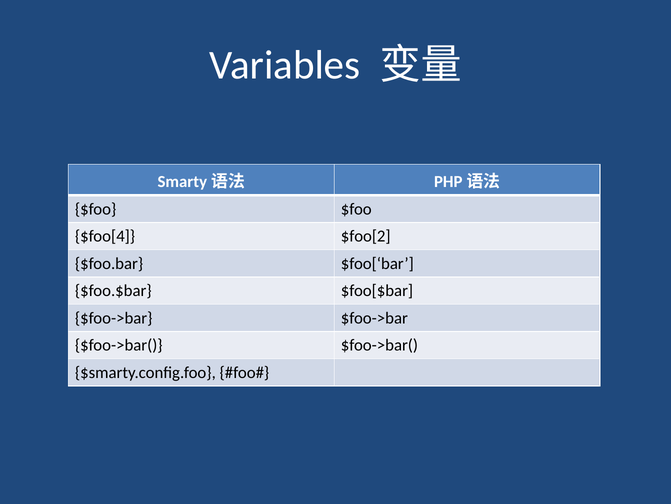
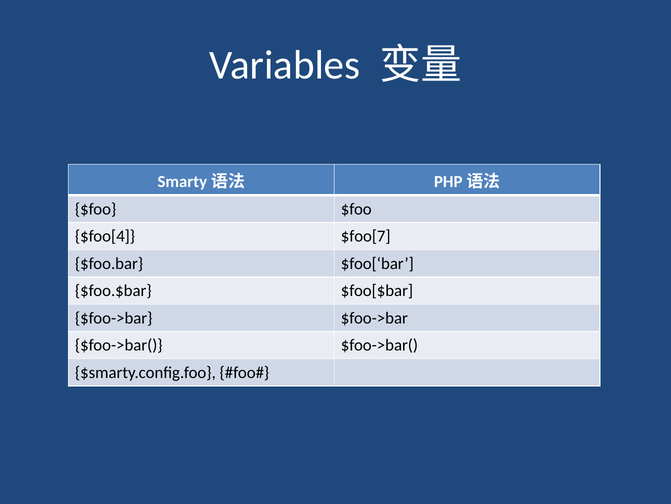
$foo[2: $foo[2 -> $foo[7
